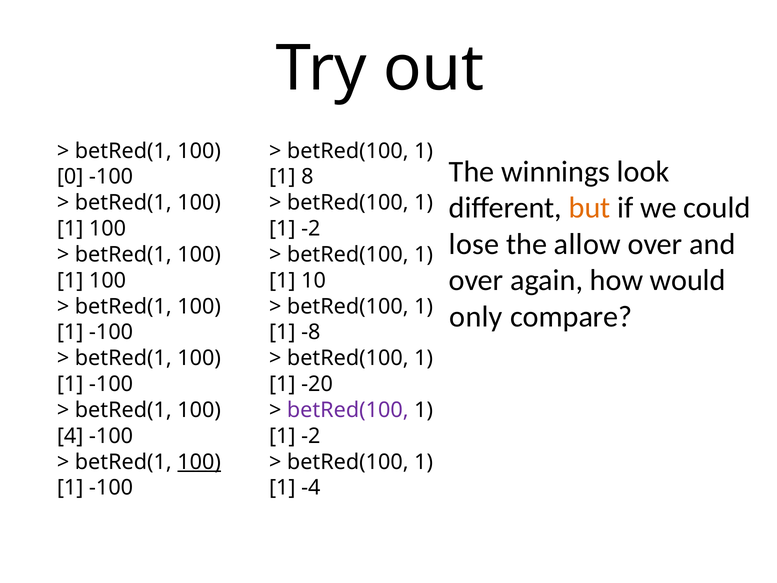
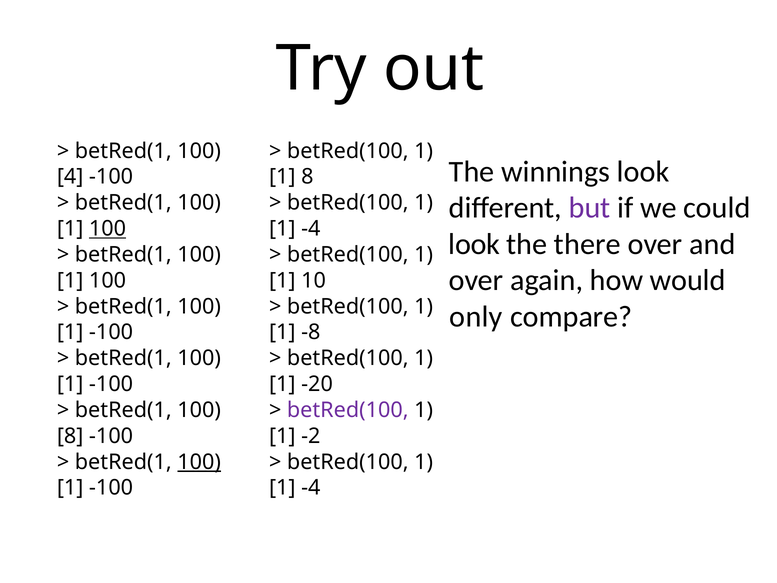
0: 0 -> 4
but colour: orange -> purple
100 at (108, 229) underline: none -> present
-2 at (311, 229): -2 -> -4
lose at (474, 244): lose -> look
allow: allow -> there
4 at (70, 436): 4 -> 8
